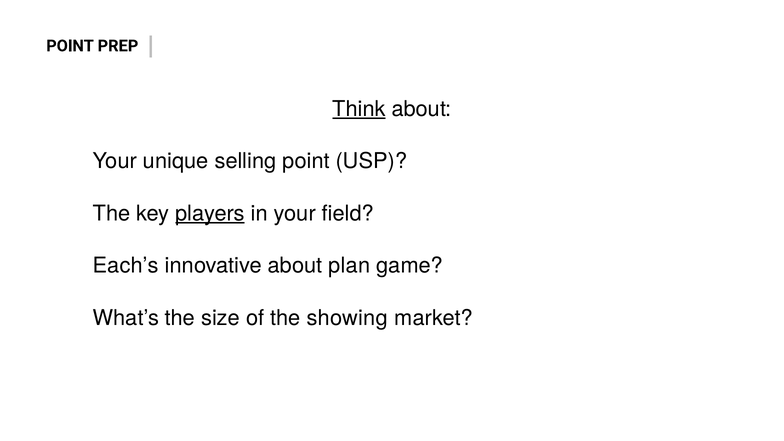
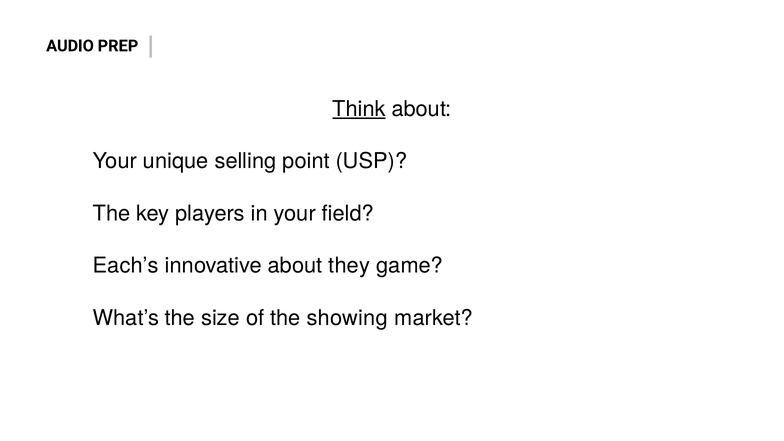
POINT at (70, 46): POINT -> AUDIO
players underline: present -> none
plan: plan -> they
